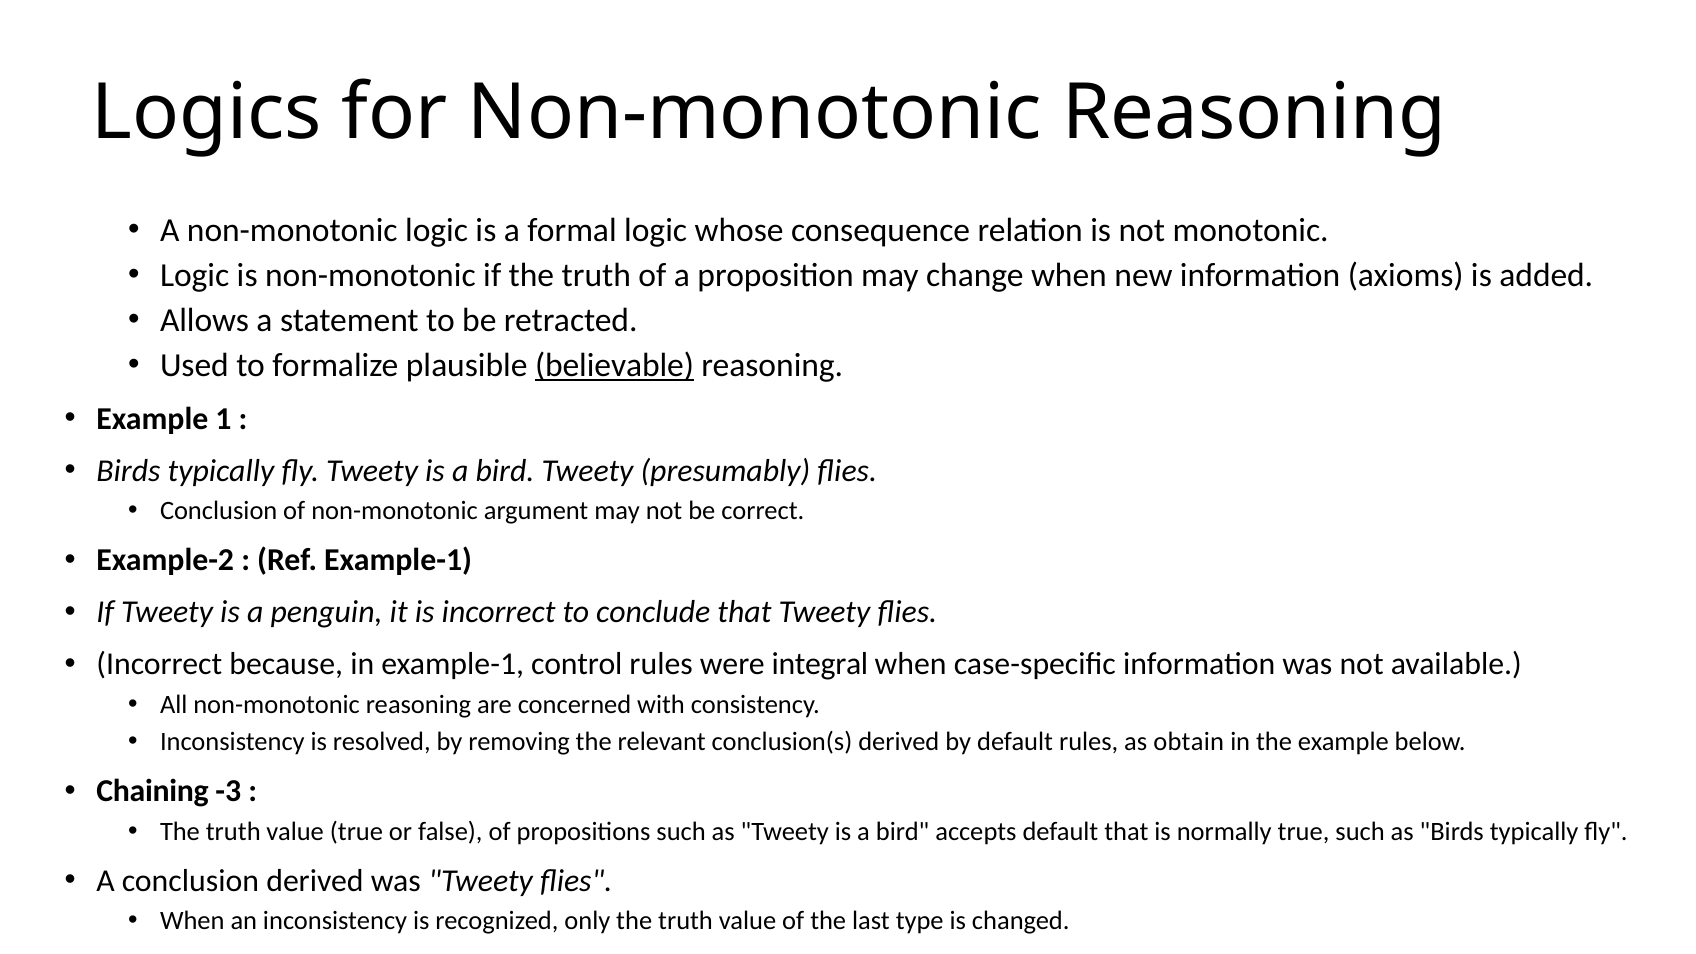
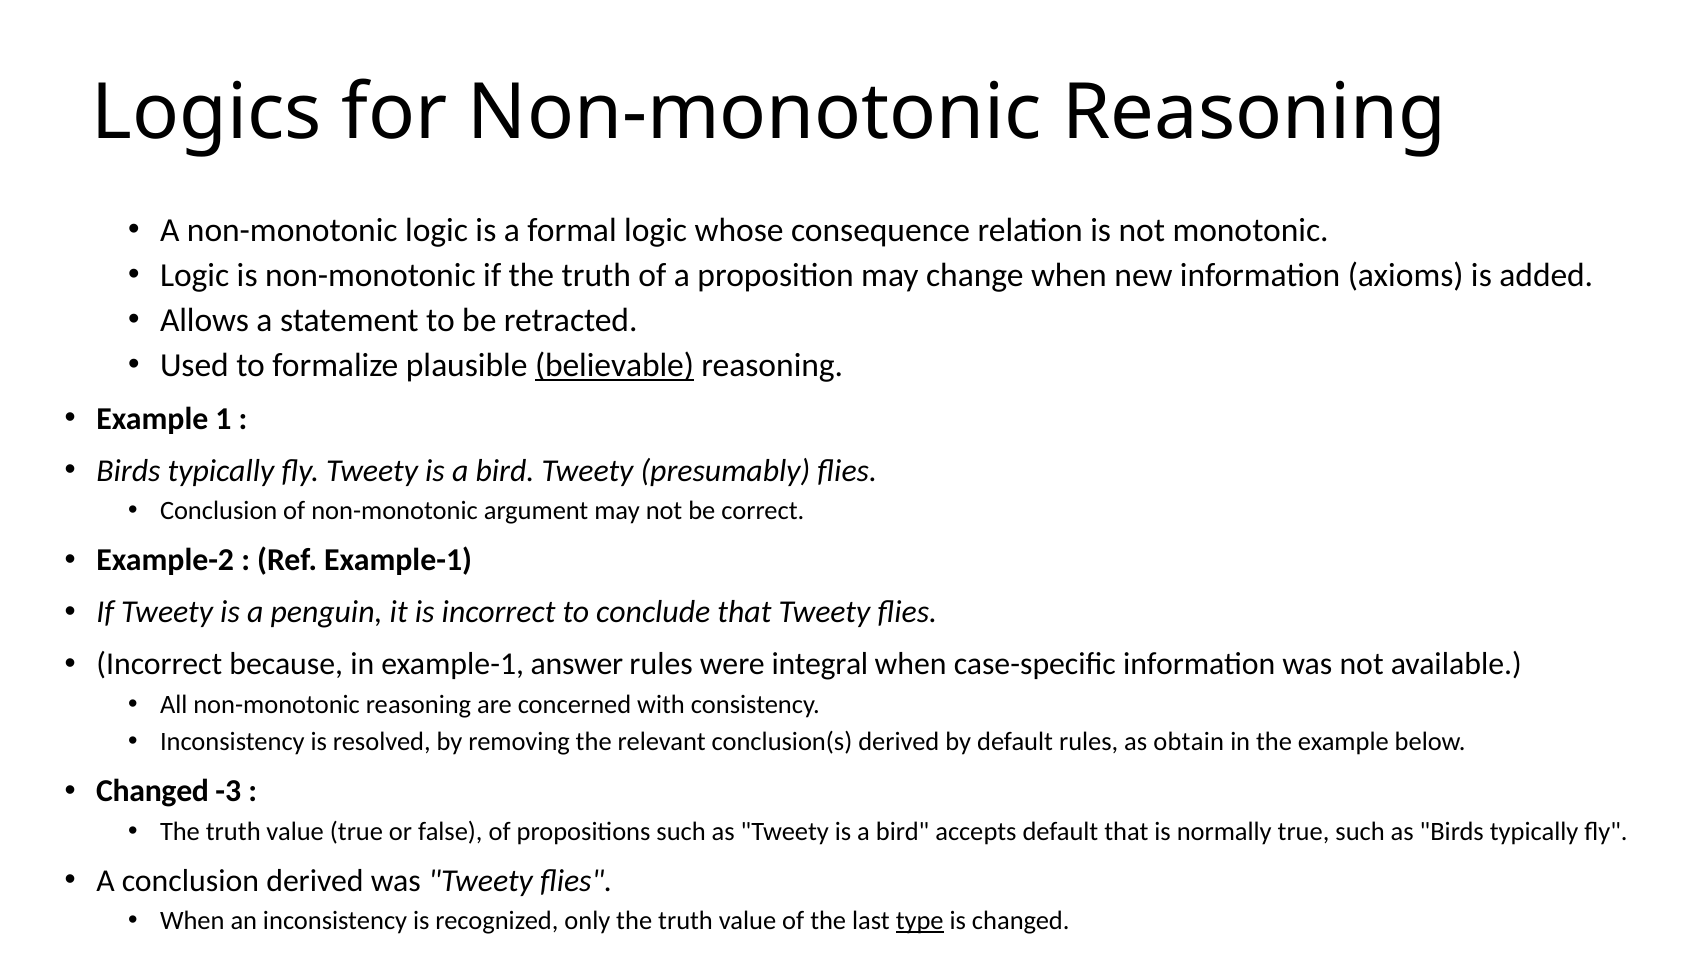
control: control -> answer
Chaining at (153, 791): Chaining -> Changed
type underline: none -> present
